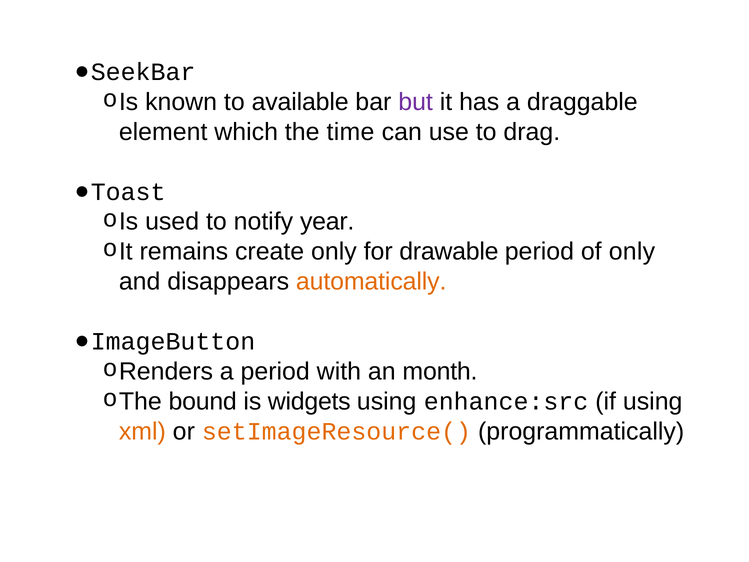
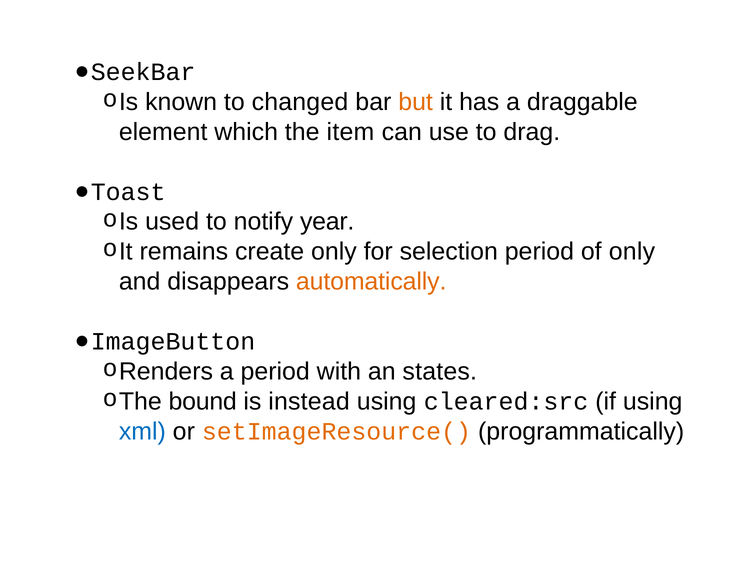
available: available -> changed
but colour: purple -> orange
time: time -> item
drawable: drawable -> selection
month: month -> states
widgets: widgets -> instead
enhance:src: enhance:src -> cleared:src
xml colour: orange -> blue
